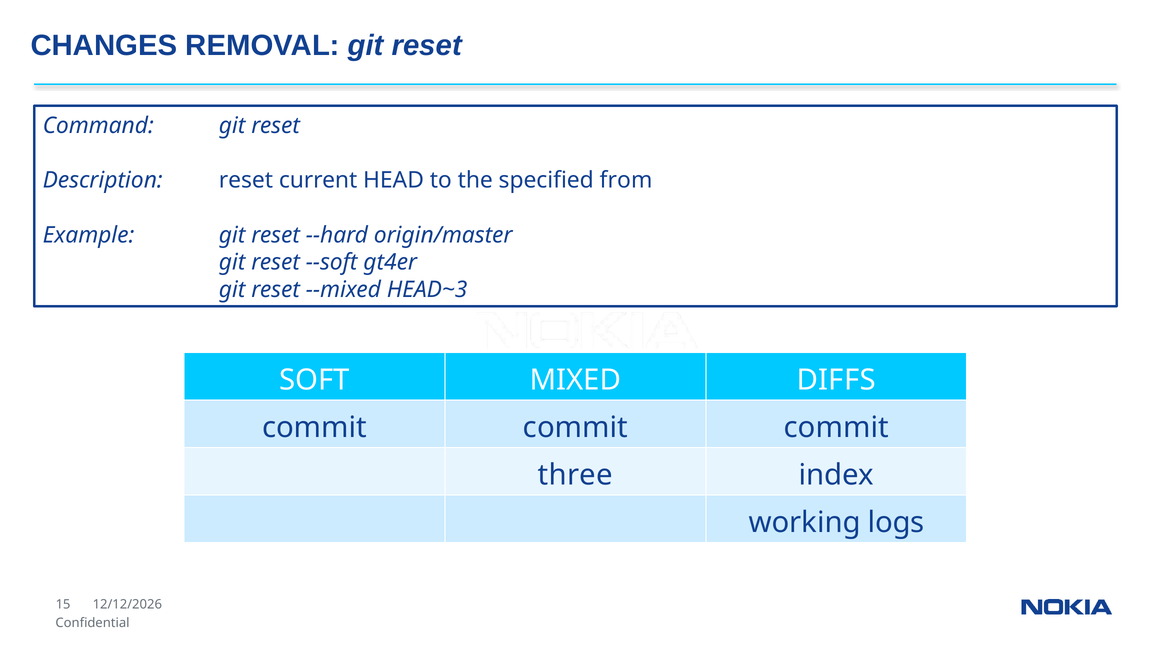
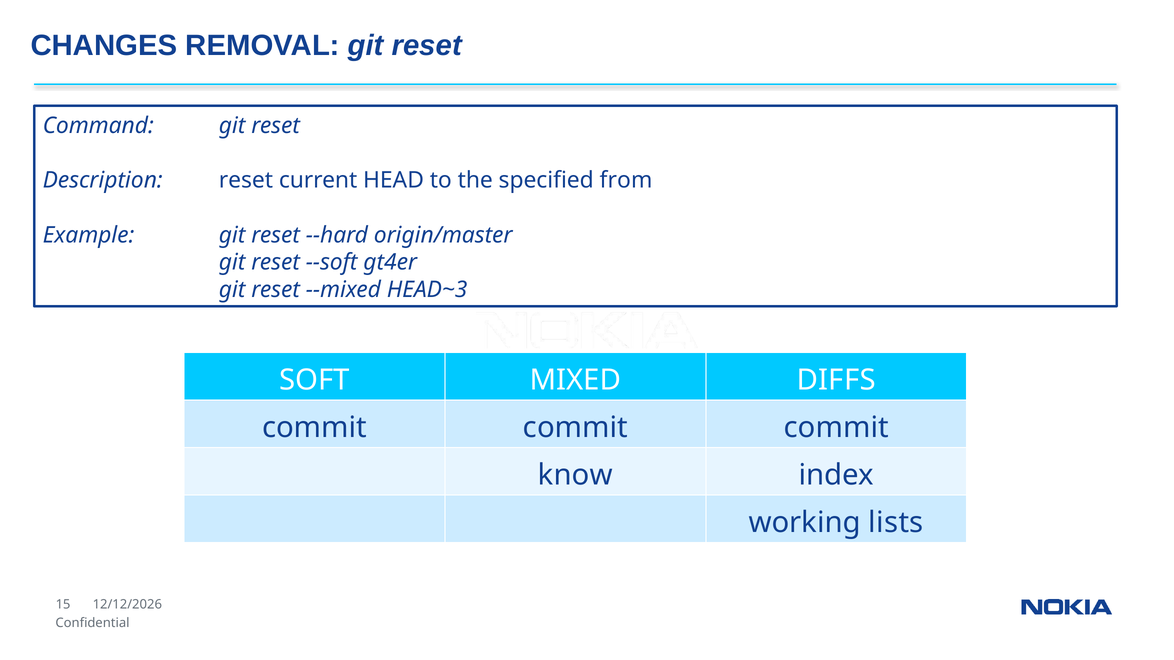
three: three -> know
logs: logs -> lists
